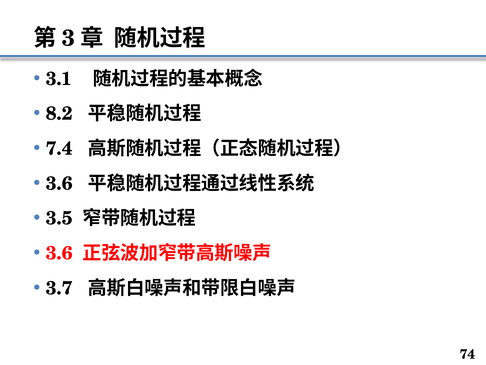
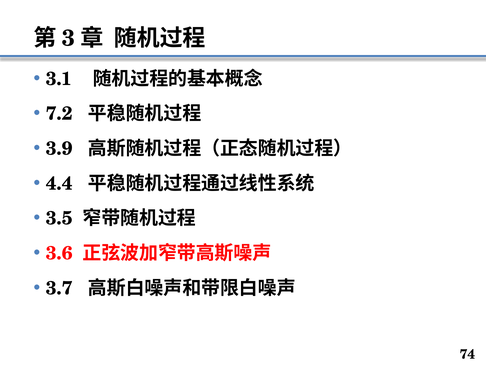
8.2: 8.2 -> 7.2
7.4: 7.4 -> 3.9
3.6 at (59, 183): 3.6 -> 4.4
